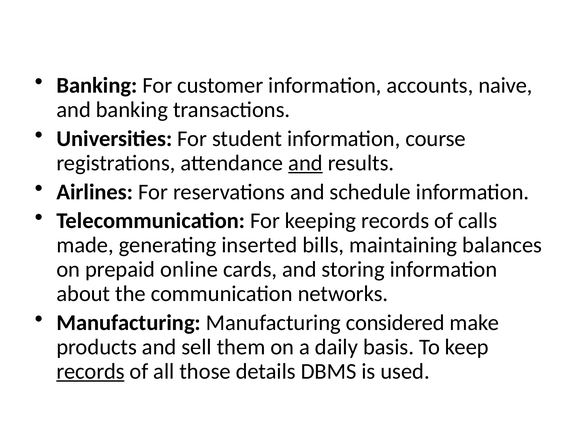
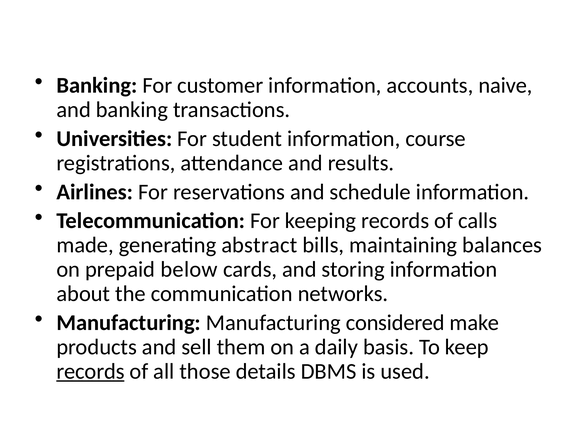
and at (305, 163) underline: present -> none
inserted: inserted -> abstract
online: online -> below
